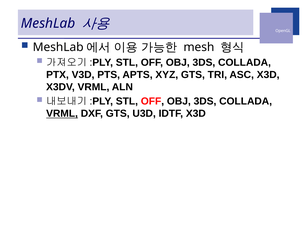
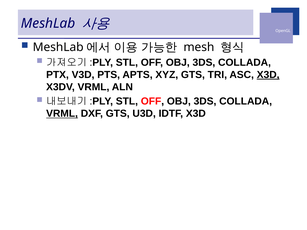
X3D at (268, 75) underline: none -> present
